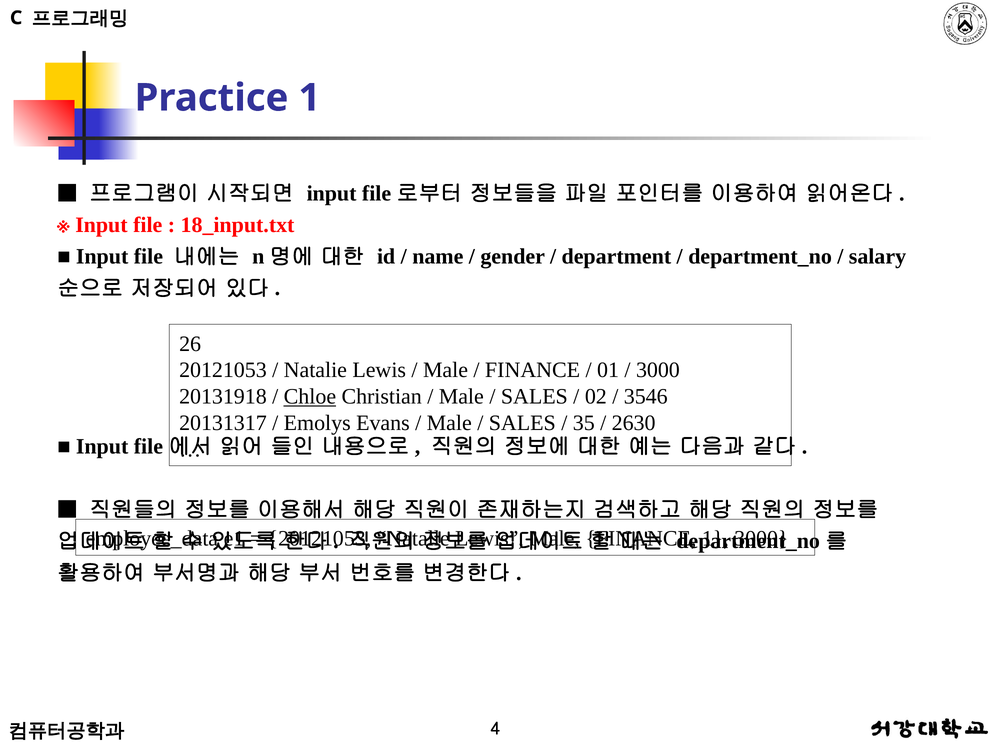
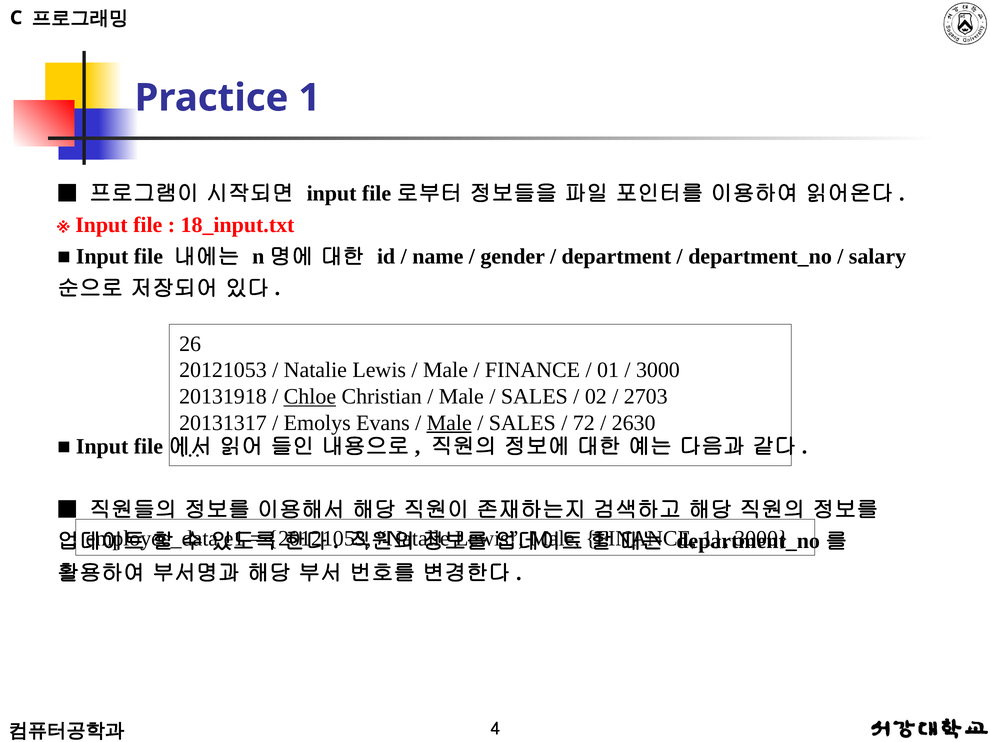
3546: 3546 -> 2703
Male at (449, 423) underline: none -> present
35: 35 -> 72
